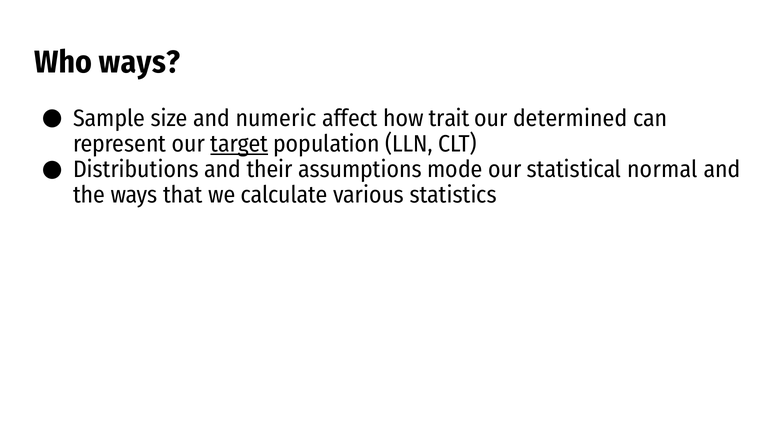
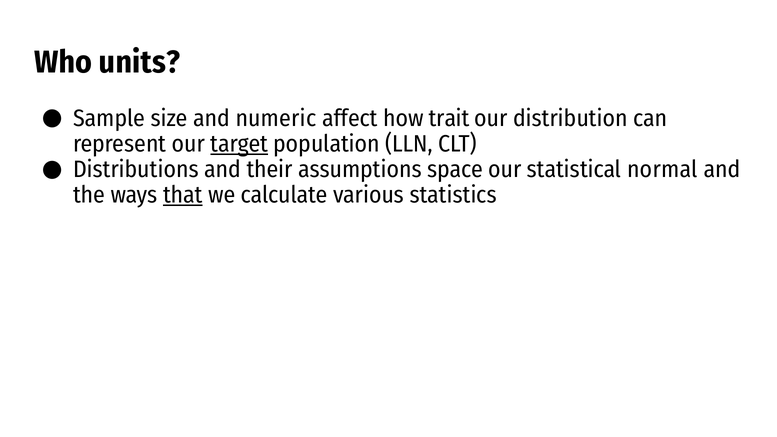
Who ways: ways -> units
determined: determined -> distribution
mode: mode -> space
that underline: none -> present
